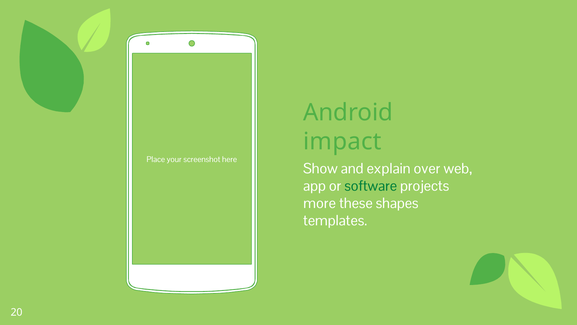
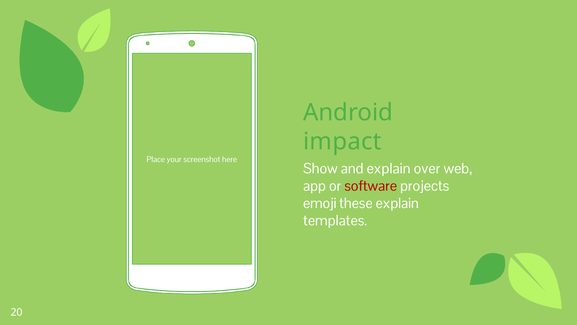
software colour: green -> red
more: more -> emoji
these shapes: shapes -> explain
